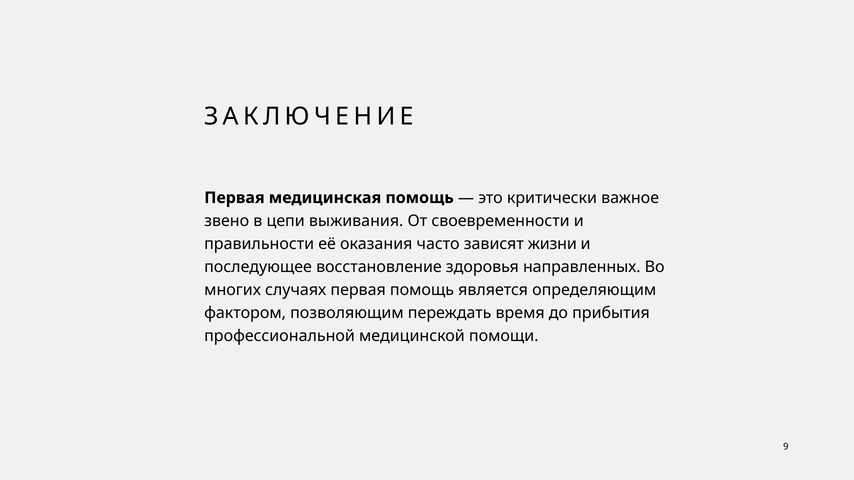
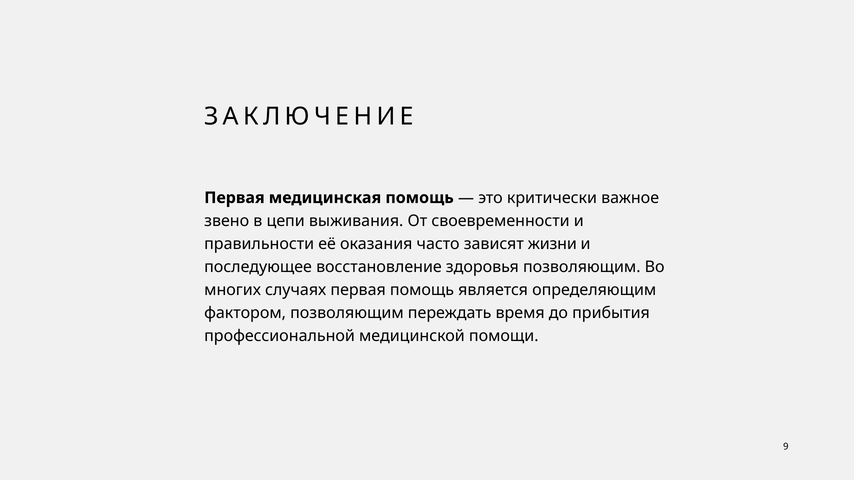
здоровья направленных: направленных -> позволяющим
